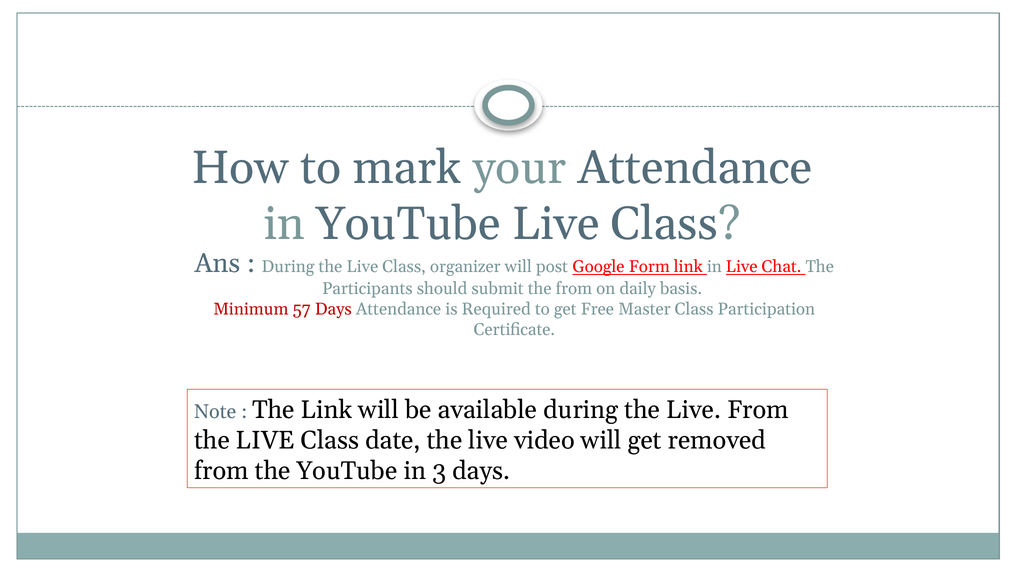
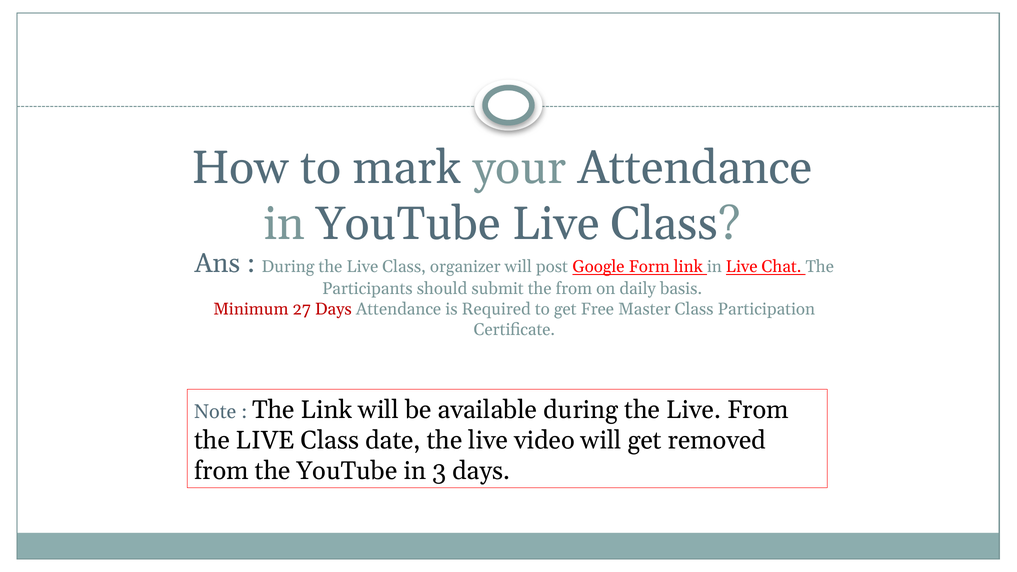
57: 57 -> 27
